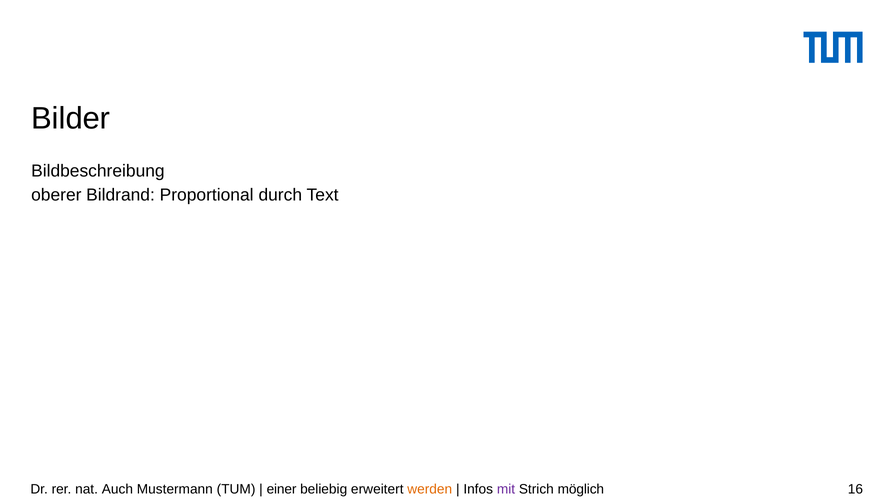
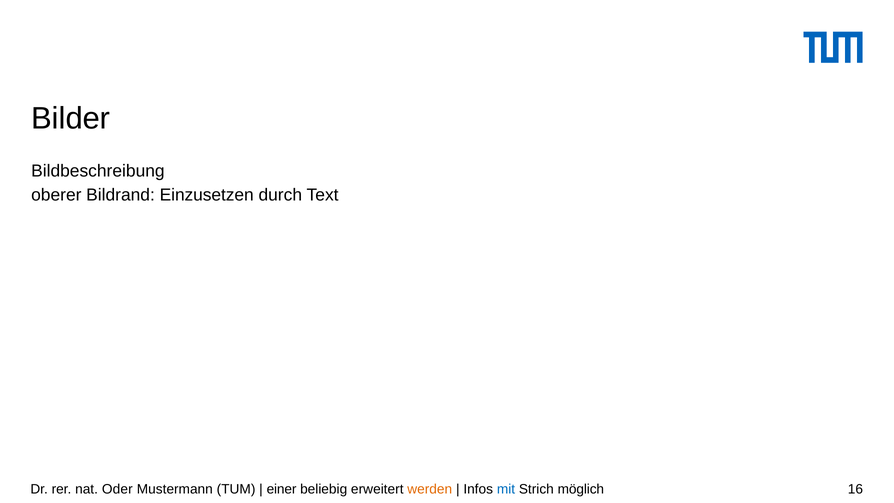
Proportional: Proportional -> Einzusetzen
Auch: Auch -> Oder
mit colour: purple -> blue
